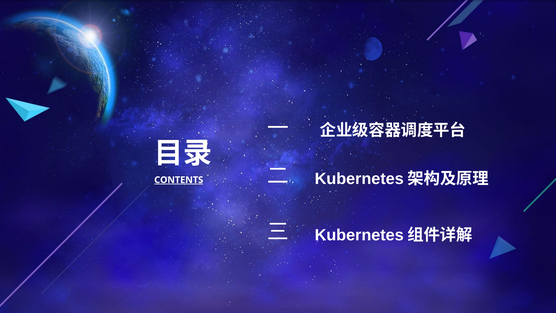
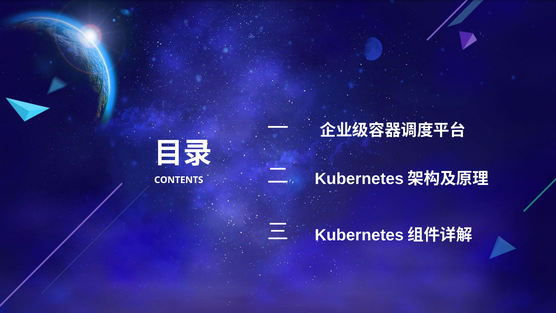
CONTENTS underline: present -> none
